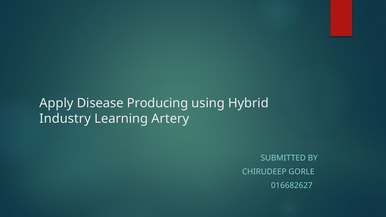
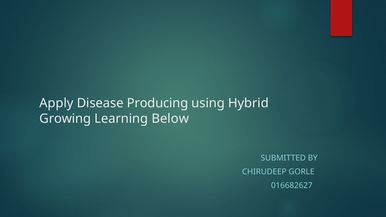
Industry: Industry -> Growing
Artery: Artery -> Below
